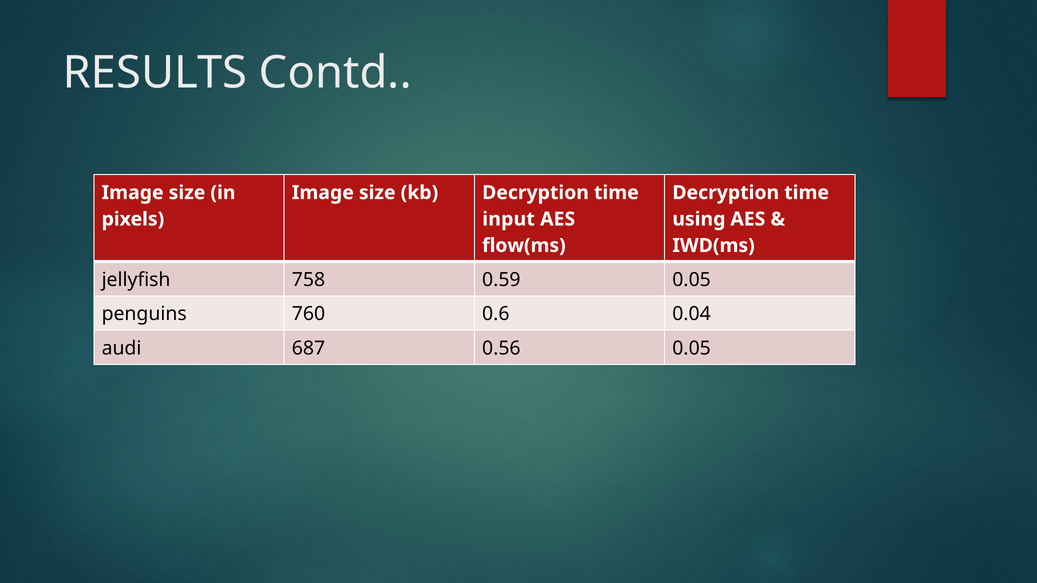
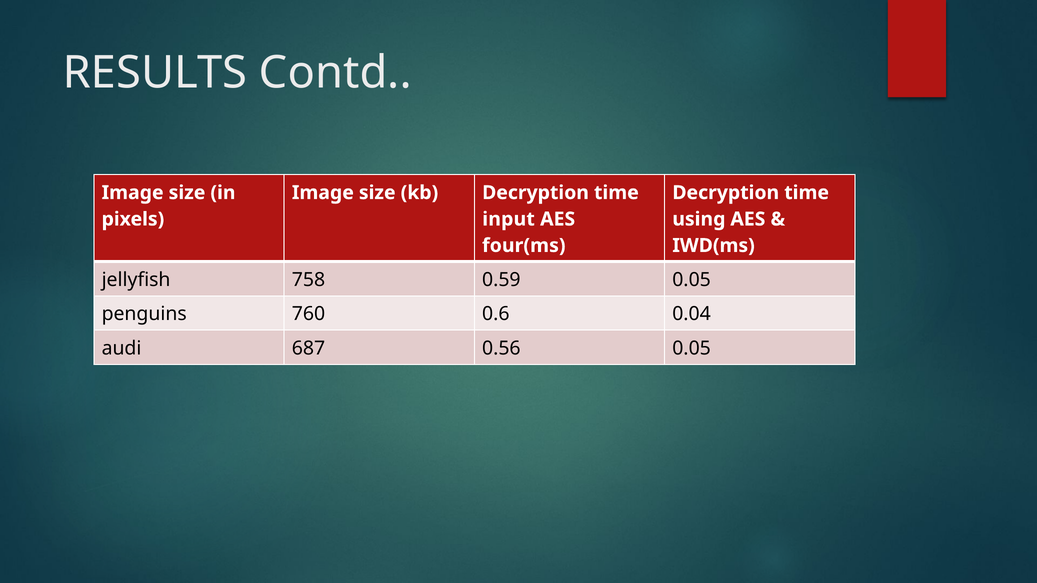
flow(ms: flow(ms -> four(ms
